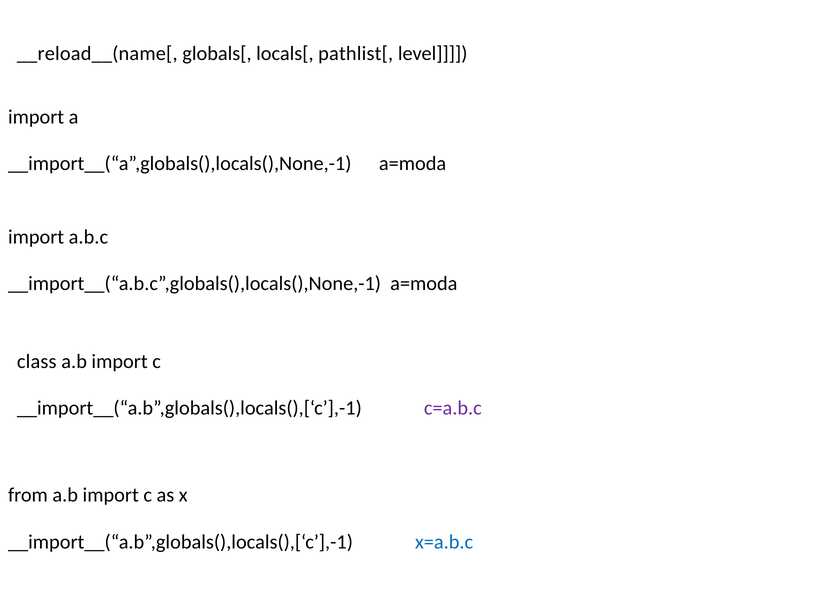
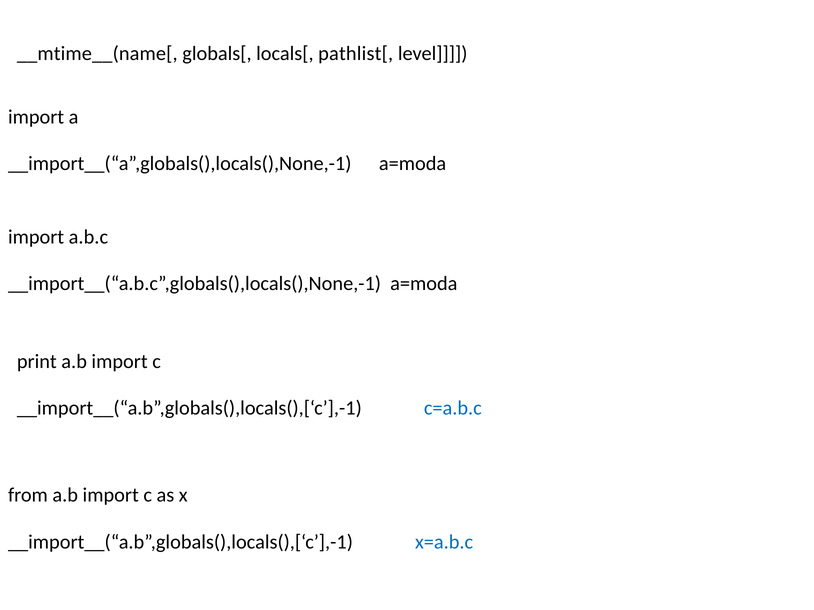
__reload__(name[: __reload__(name[ -> __mtime__(name[
class: class -> print
c=a.b.c colour: purple -> blue
